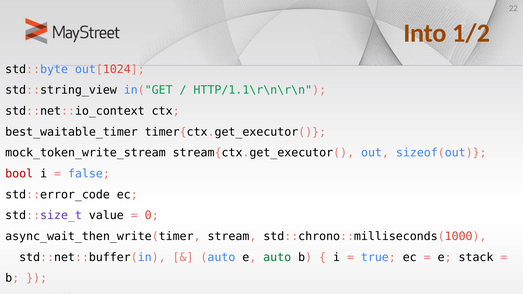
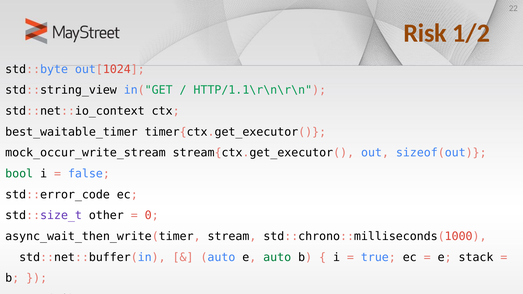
Into: Into -> Risk
mock_token_write_stream: mock_token_write_stream -> mock_occur_write_stream
bool colour: red -> green
value: value -> other
